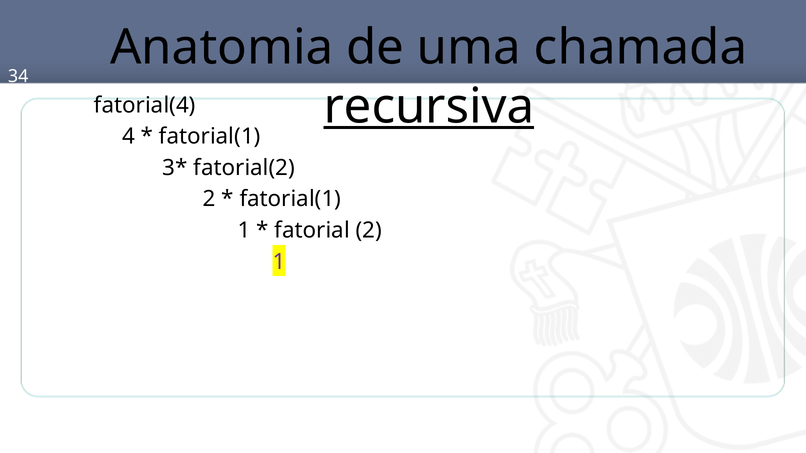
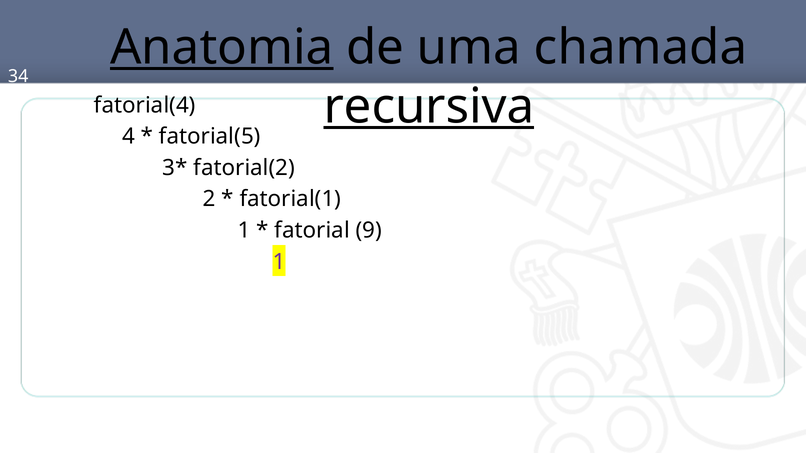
Anatomia underline: none -> present
fatorial(1 at (210, 137): fatorial(1 -> fatorial(5
fatorial 2: 2 -> 9
